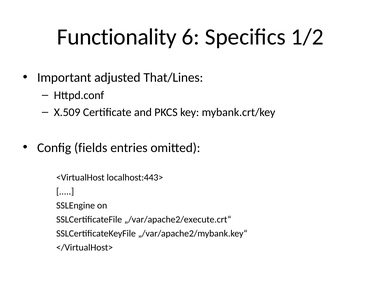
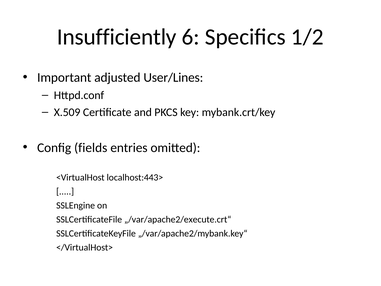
Functionality: Functionality -> Insufficiently
That/Lines: That/Lines -> User/Lines
